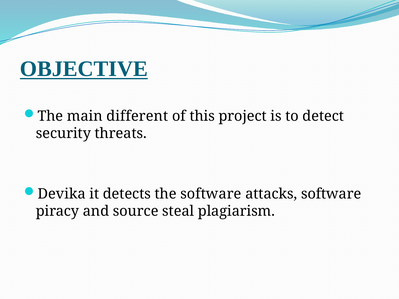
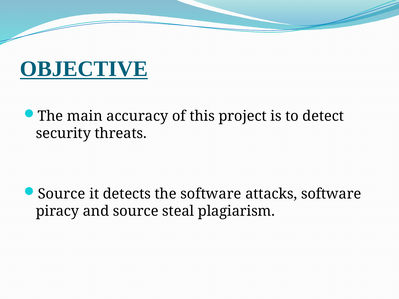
different: different -> accuracy
Devika at (62, 194): Devika -> Source
